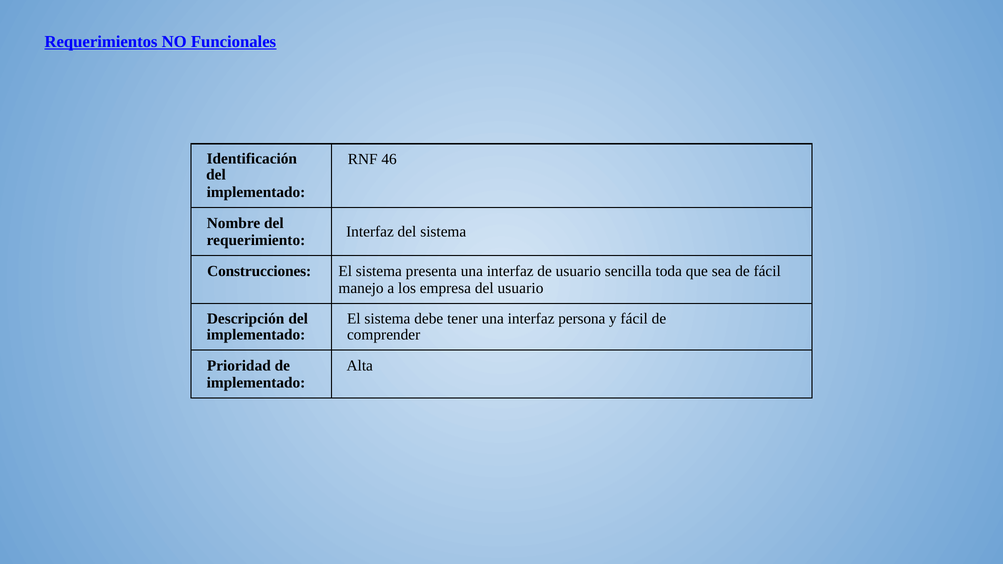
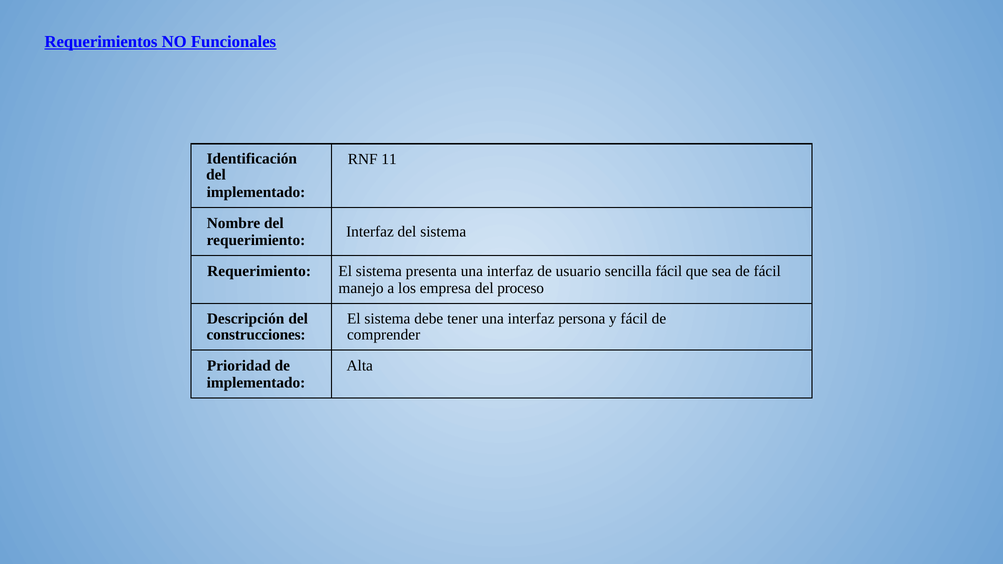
46: 46 -> 11
Construcciones at (259, 271): Construcciones -> Requerimiento
sencilla toda: toda -> fácil
del usuario: usuario -> proceso
implementado at (256, 335): implementado -> construcciones
